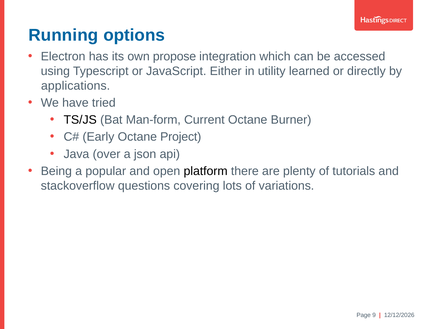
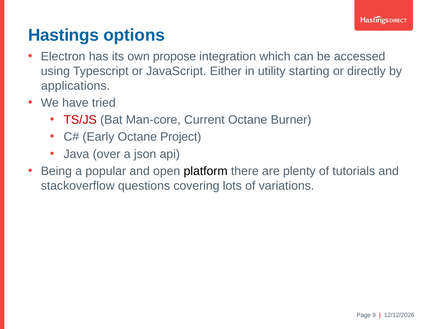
Running: Running -> Hastings
learned: learned -> starting
TS/JS colour: black -> red
Man-form: Man-form -> Man-core
